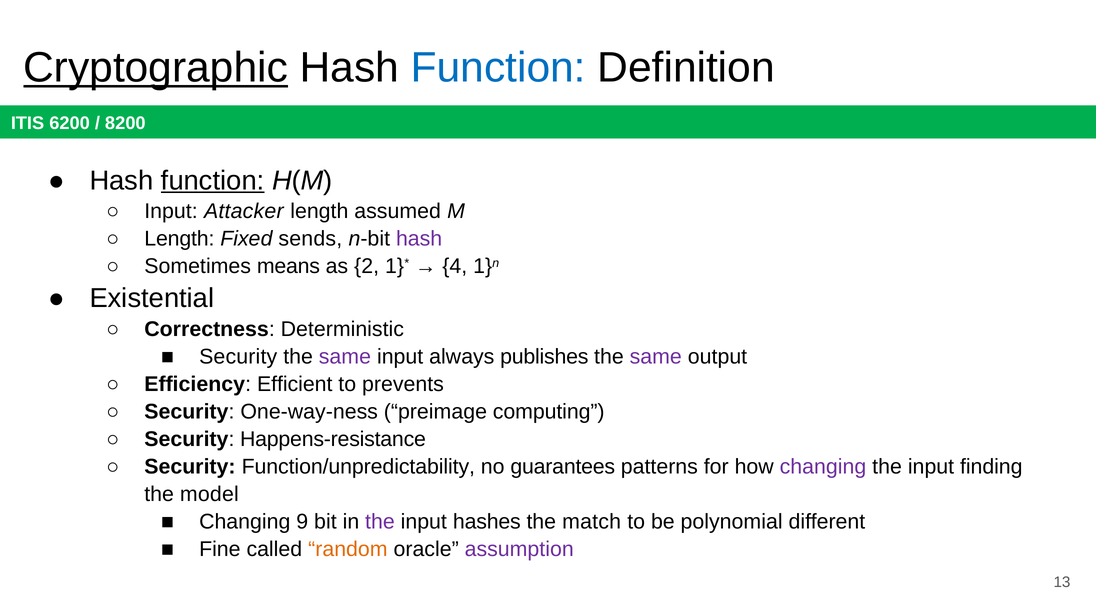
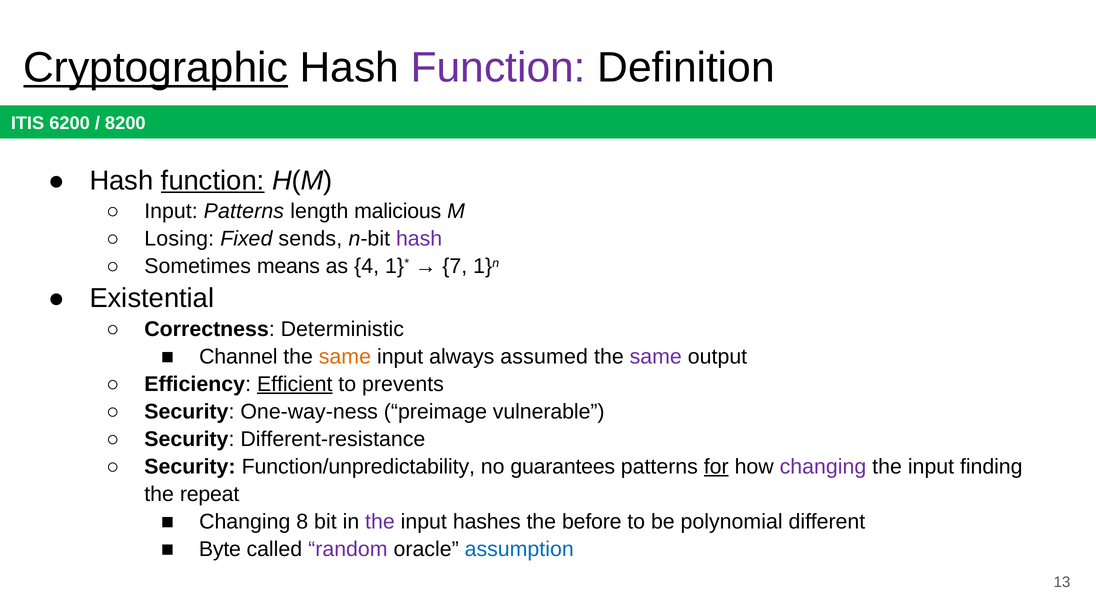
Function at (498, 68) colour: blue -> purple
Input Attacker: Attacker -> Patterns
assumed: assumed -> malicious
Length at (179, 239): Length -> Losing
2: 2 -> 4
4: 4 -> 7
Security at (238, 357): Security -> Channel
same at (345, 357) colour: purple -> orange
publishes: publishes -> assumed
Efficient underline: none -> present
computing: computing -> vulnerable
Happens-resistance: Happens-resistance -> Different-resistance
for underline: none -> present
model: model -> repeat
9: 9 -> 8
match: match -> before
Fine: Fine -> Byte
random colour: orange -> purple
assumption colour: purple -> blue
